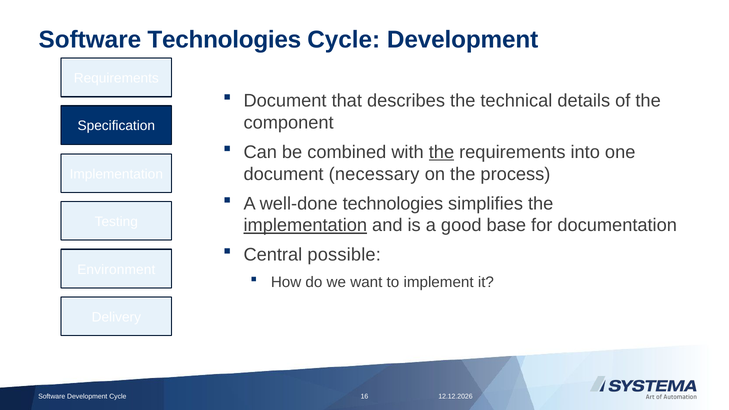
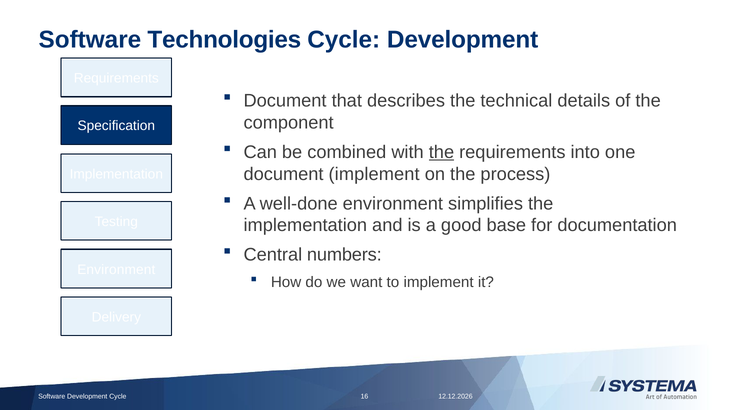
document necessary: necessary -> implement
well-done technologies: technologies -> environment
implementation at (305, 225) underline: present -> none
possible: possible -> numbers
